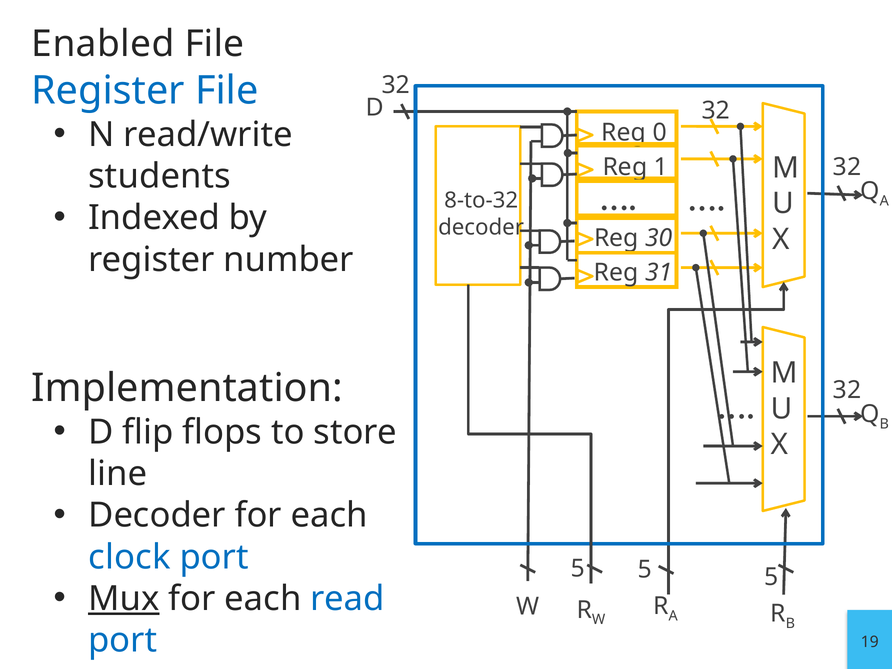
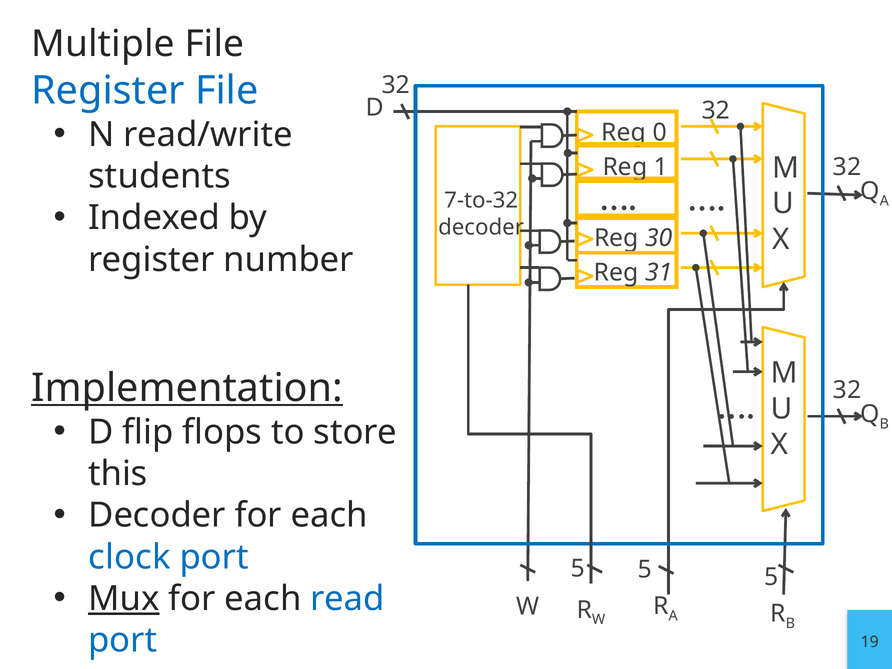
Enabled: Enabled -> Multiple
8-to-32: 8-to-32 -> 7-to-32
Implementation underline: none -> present
line: line -> this
